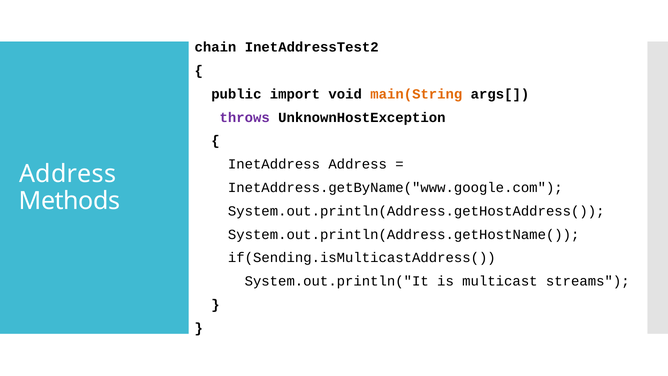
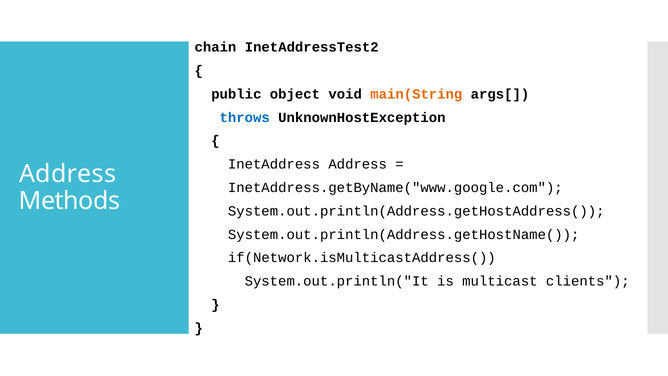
import: import -> object
throws colour: purple -> blue
if(Sending.isMulticastAddress(: if(Sending.isMulticastAddress( -> if(Network.isMulticastAddress(
streams: streams -> clients
